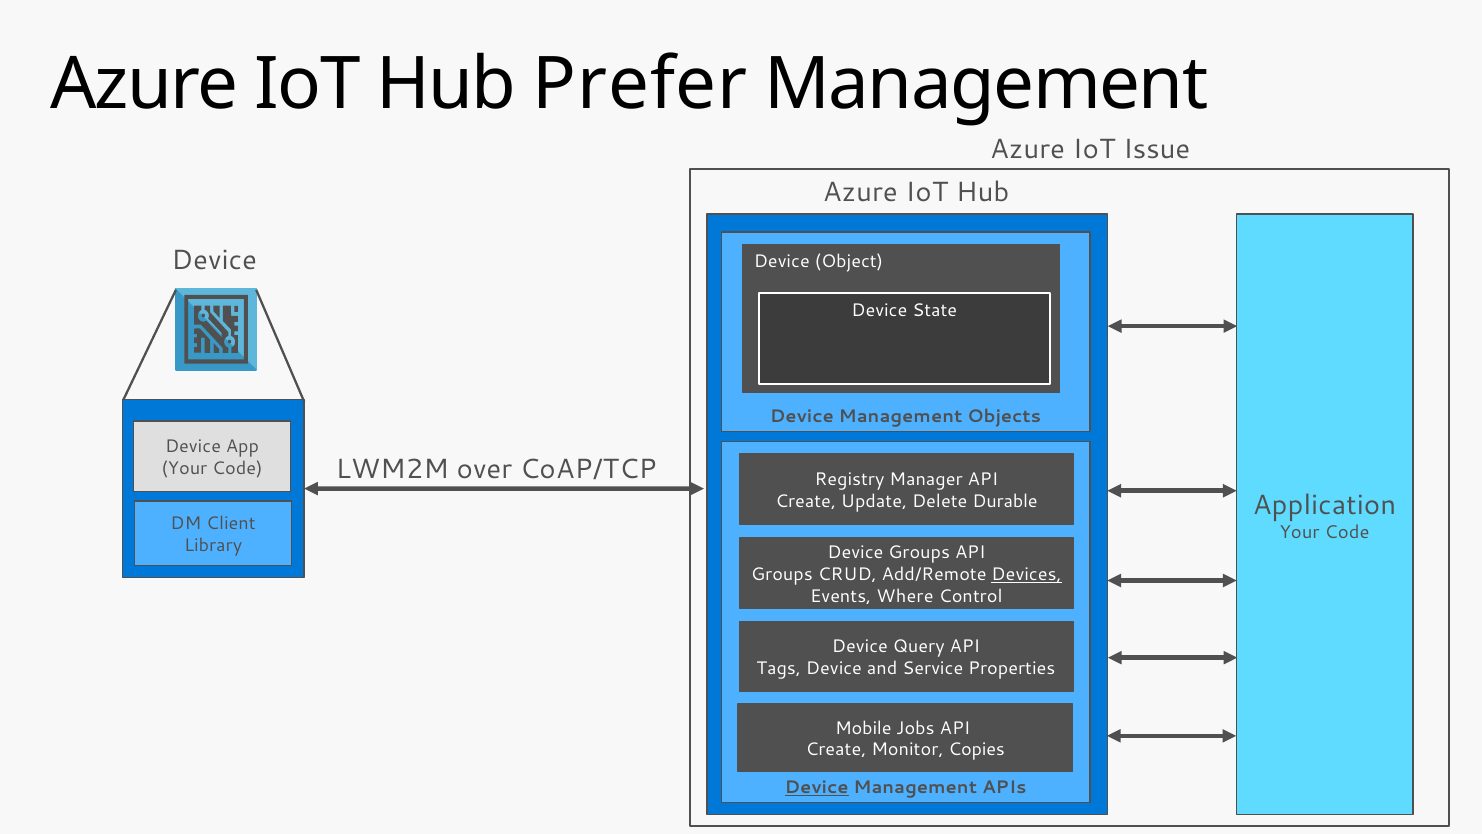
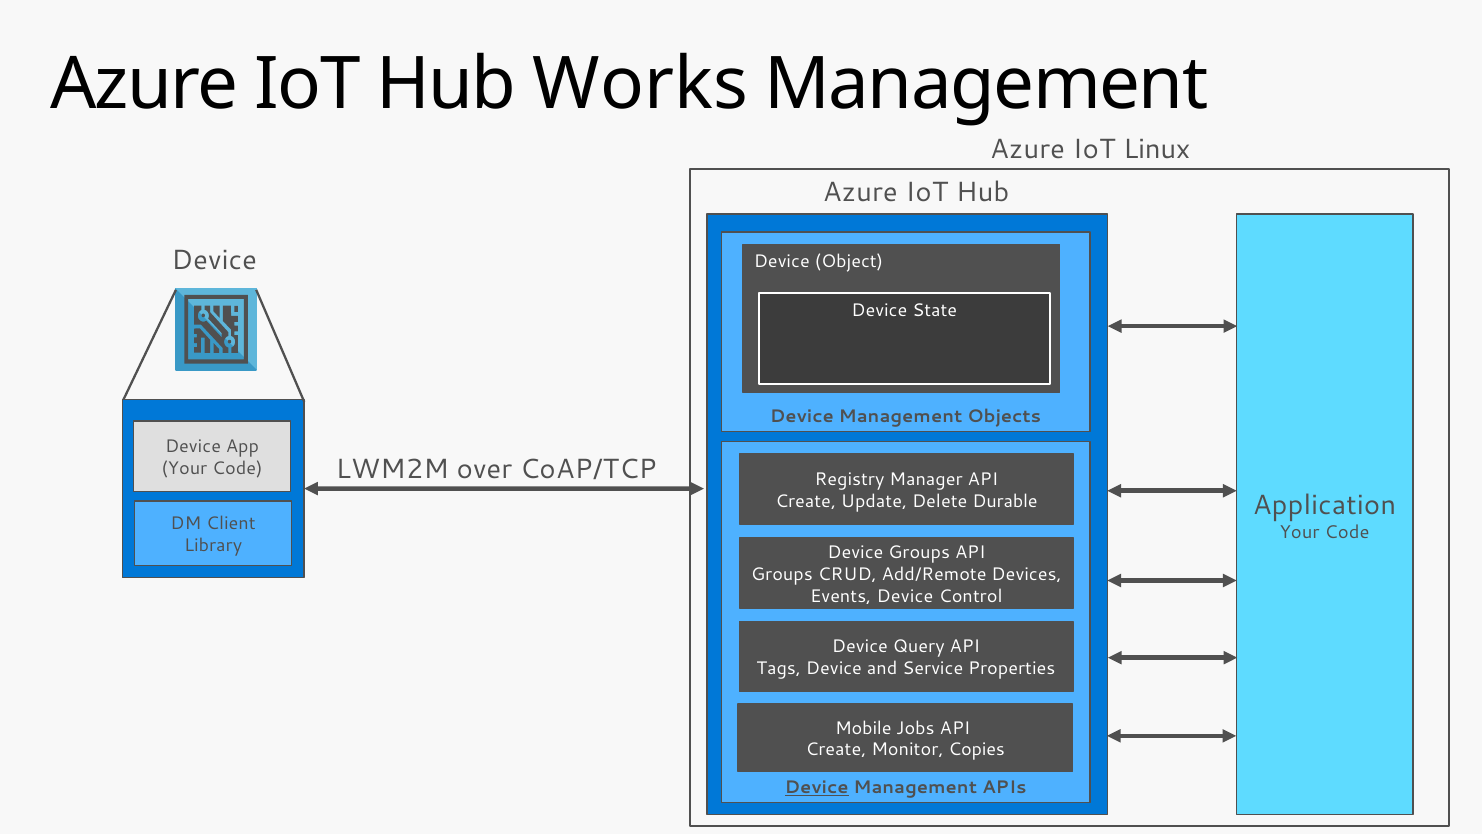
Prefer: Prefer -> Works
Issue: Issue -> Linux
Devices underline: present -> none
Events Where: Where -> Device
